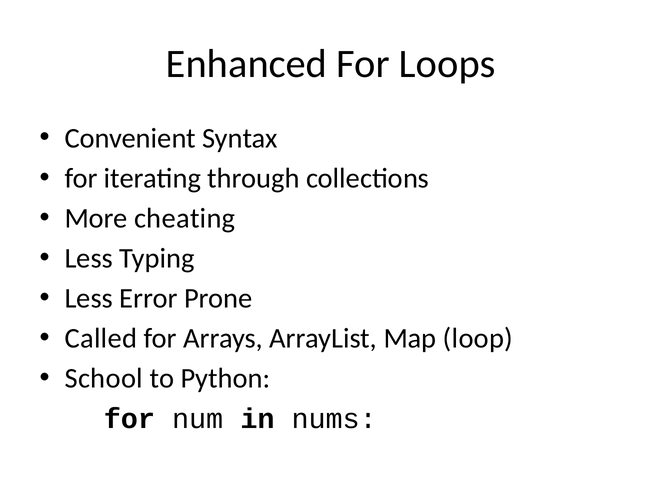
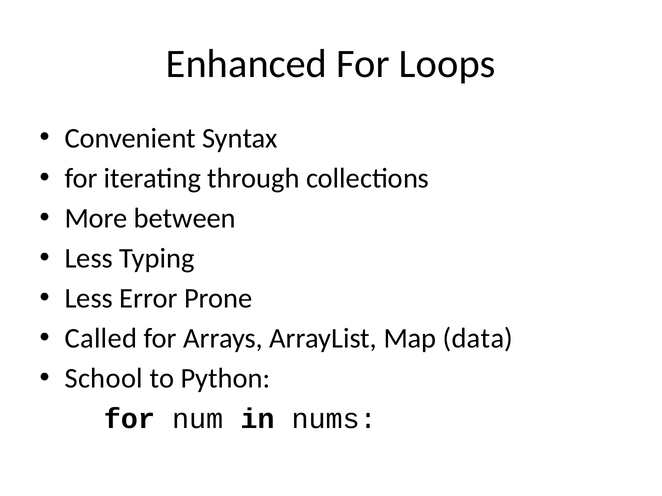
cheating: cheating -> between
loop: loop -> data
